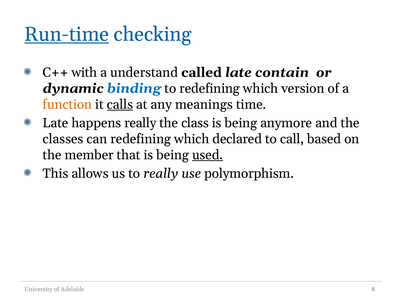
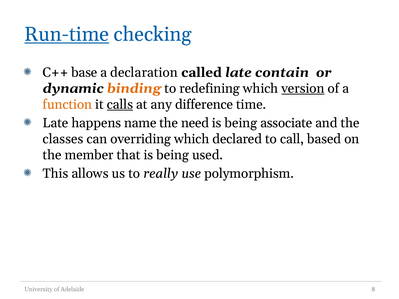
with: with -> base
understand: understand -> declaration
binding colour: blue -> orange
version underline: none -> present
meanings: meanings -> difference
happens really: really -> name
class: class -> need
anymore: anymore -> associate
can redefining: redefining -> overriding
used underline: present -> none
